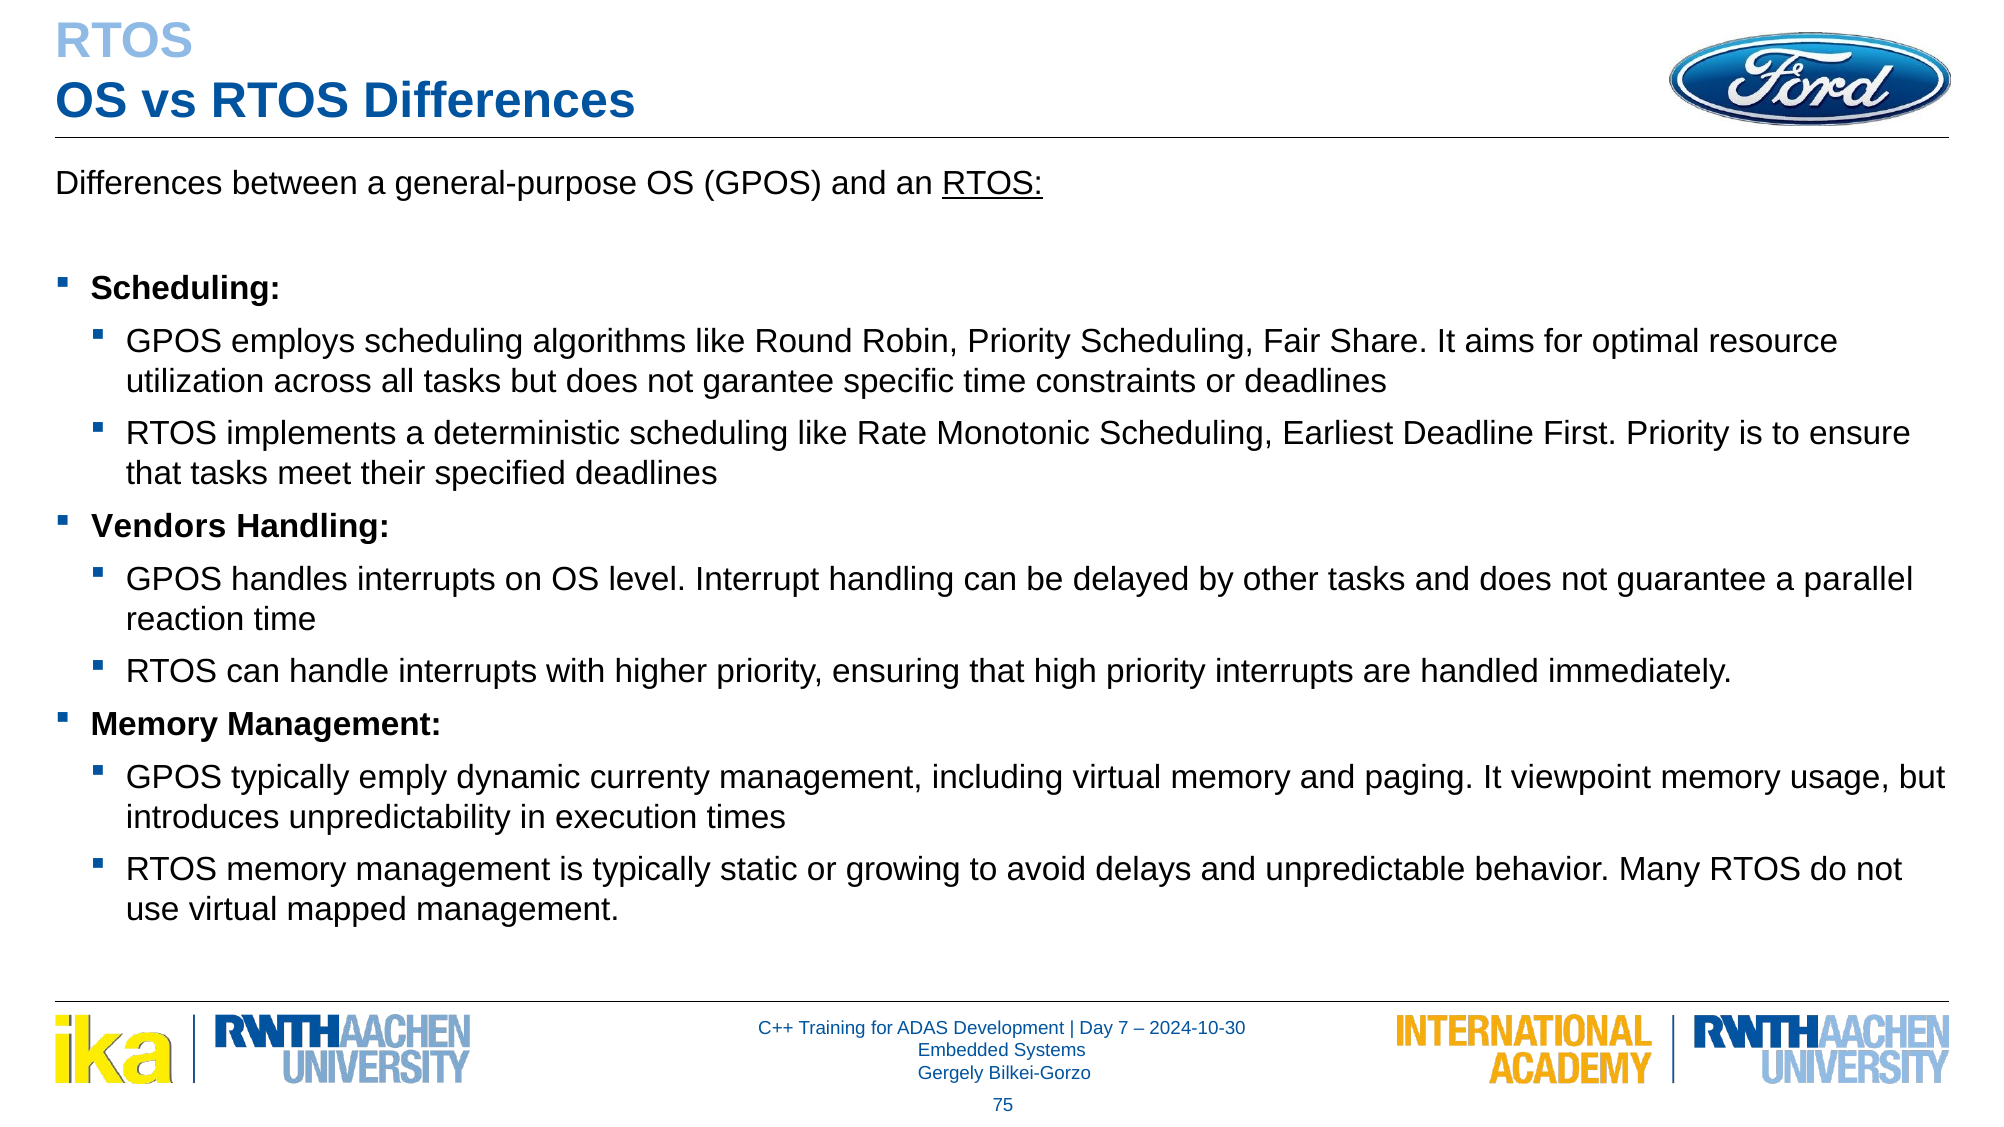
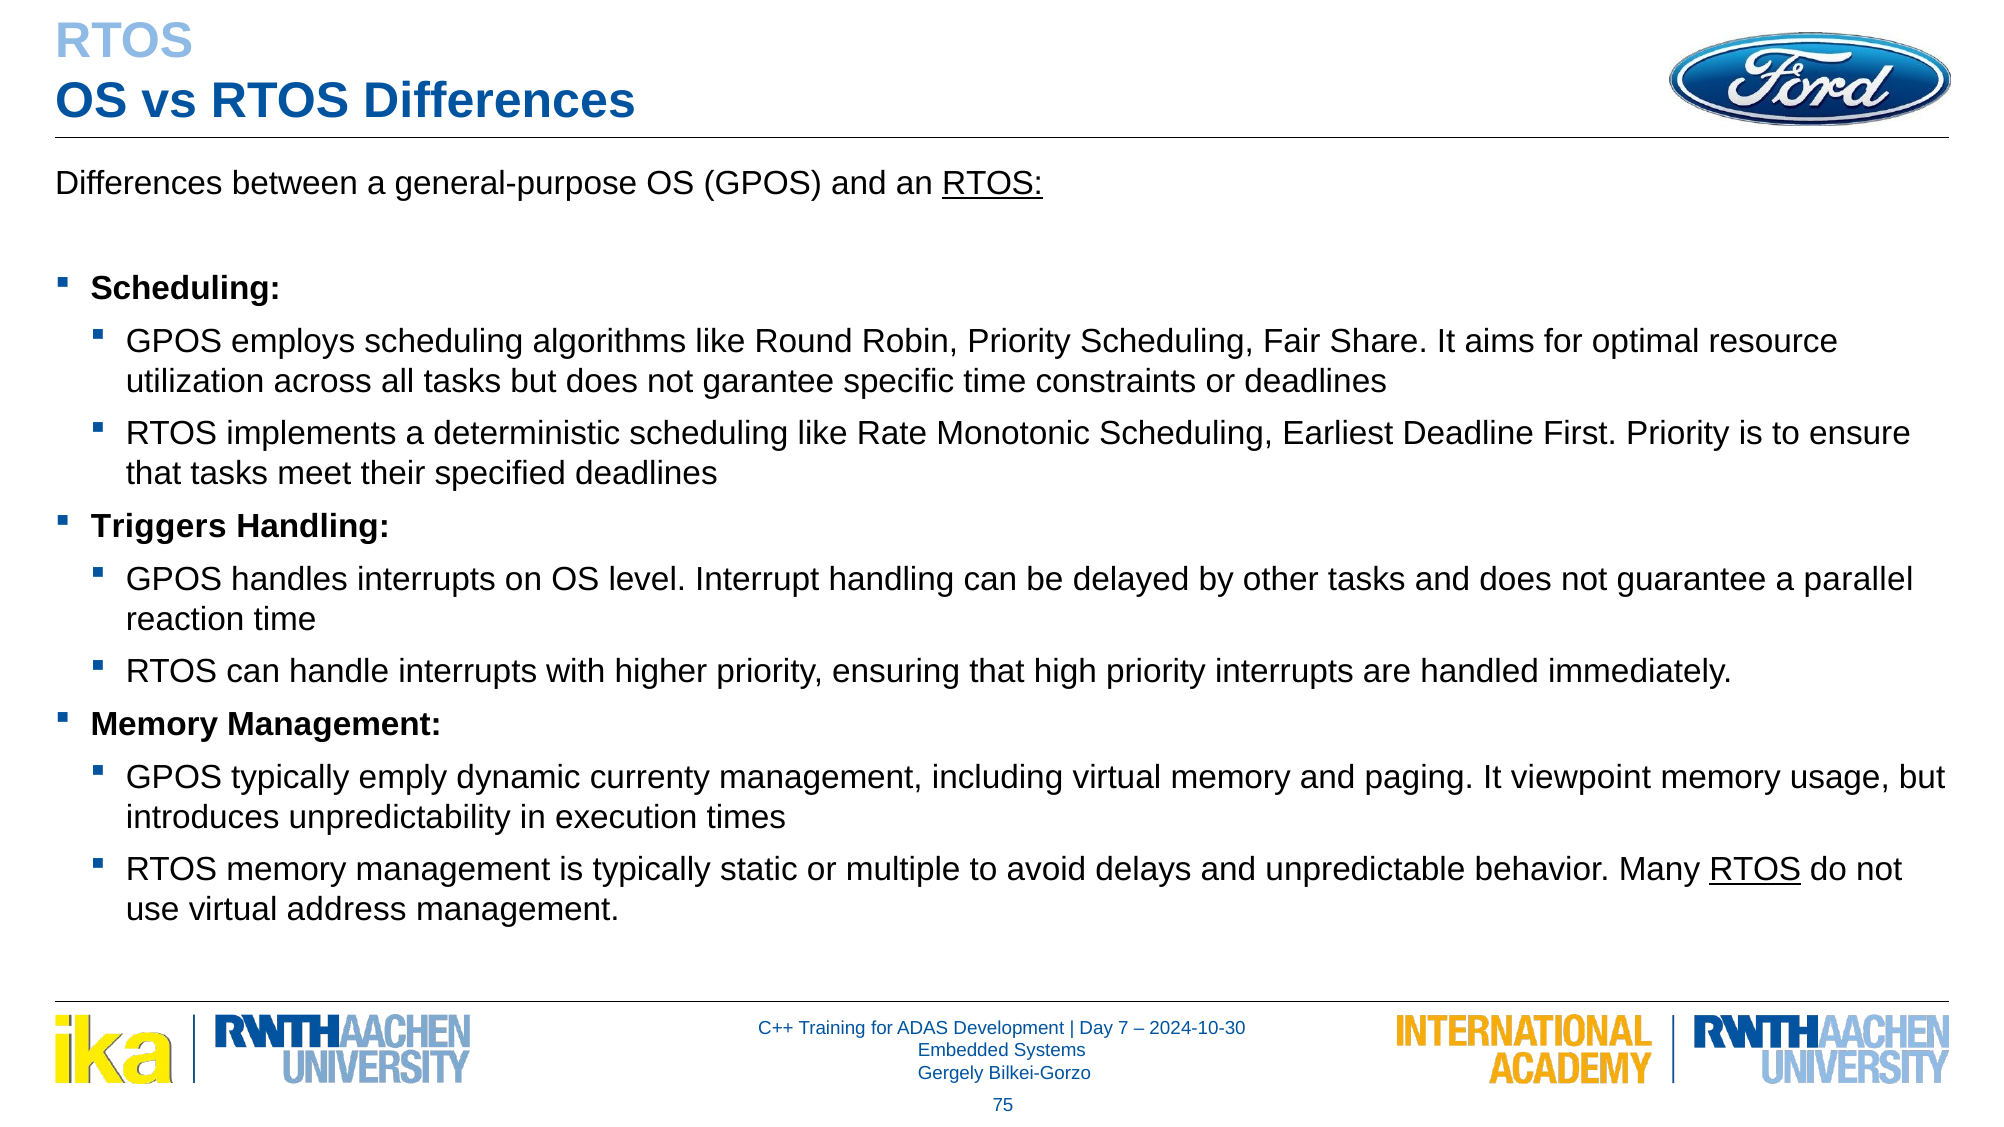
Vendors: Vendors -> Triggers
growing: growing -> multiple
RTOS at (1755, 870) underline: none -> present
mapped: mapped -> address
